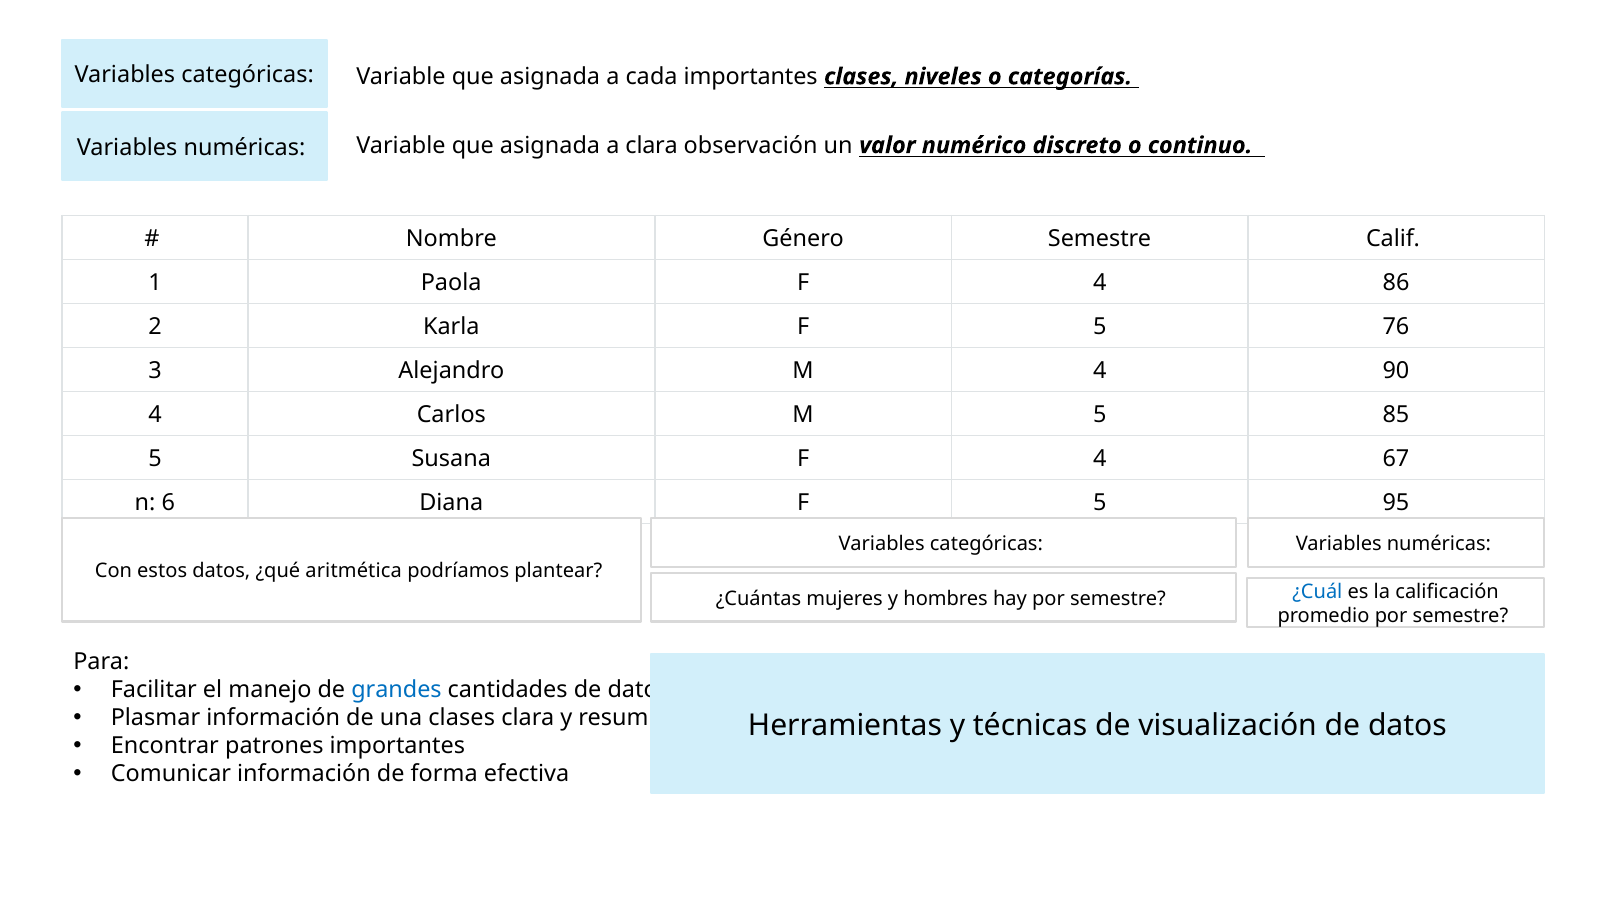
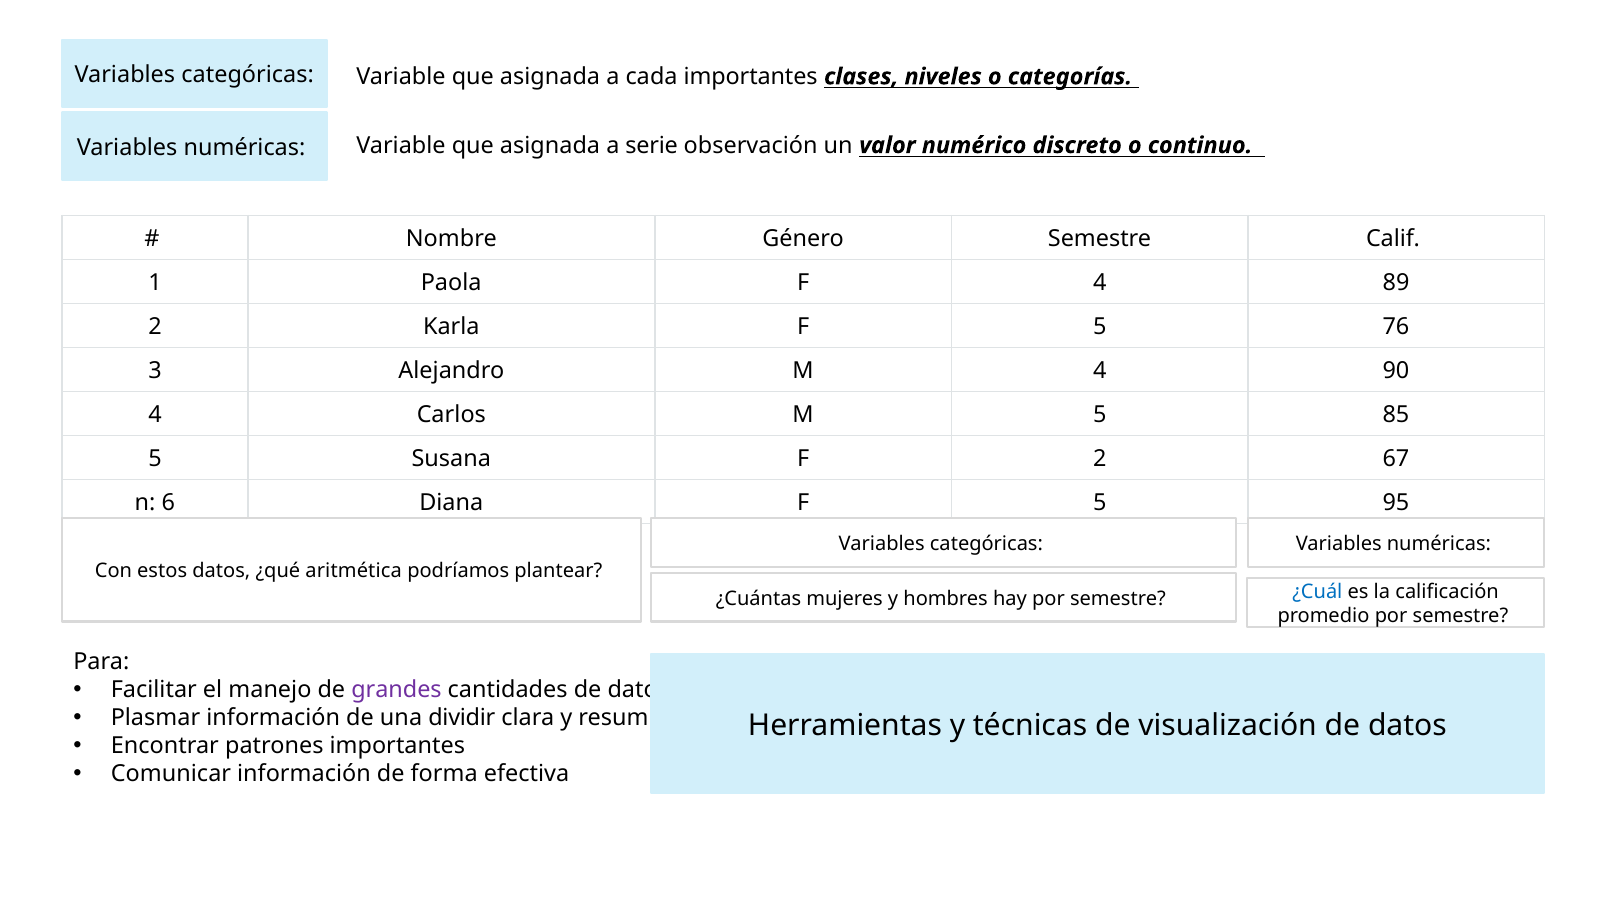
a clara: clara -> serie
86: 86 -> 89
Susana F 4: 4 -> 2
grandes colour: blue -> purple
una clases: clases -> dividir
